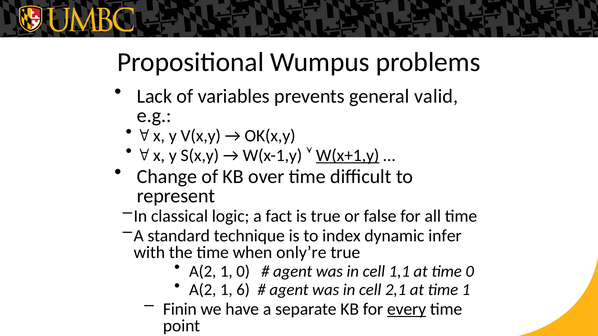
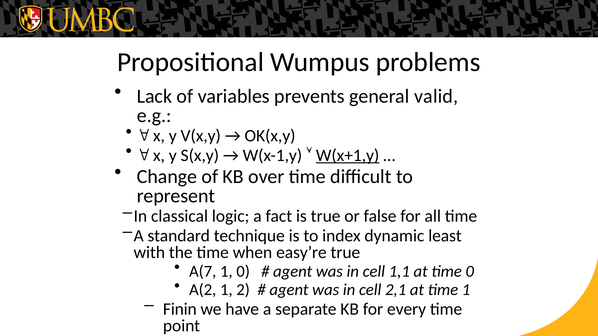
infer: infer -> least
only’re: only’re -> easy’re
A(2 at (203, 272): A(2 -> A(7
6: 6 -> 2
every underline: present -> none
